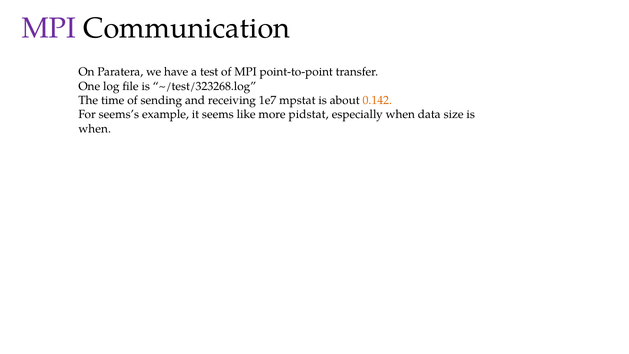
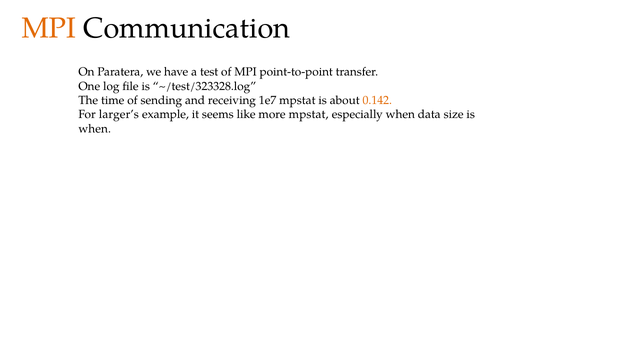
MPI at (49, 28) colour: purple -> orange
~/test/323268.log: ~/test/323268.log -> ~/test/323328.log
seems’s: seems’s -> larger’s
more pidstat: pidstat -> mpstat
